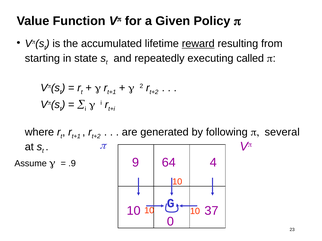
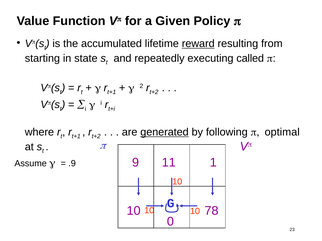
generated underline: none -> present
several: several -> optimal
64: 64 -> 11
4: 4 -> 1
37: 37 -> 78
